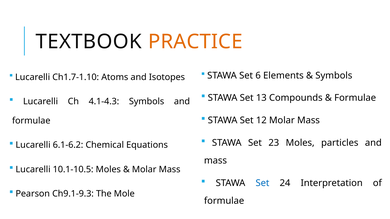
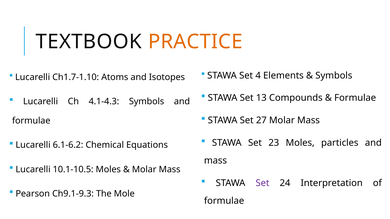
6: 6 -> 4
12: 12 -> 27
Set at (262, 183) colour: blue -> purple
